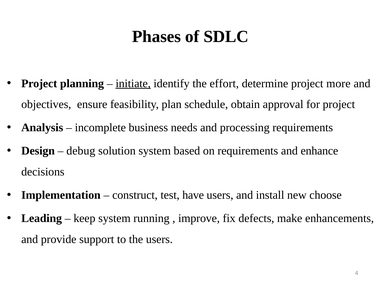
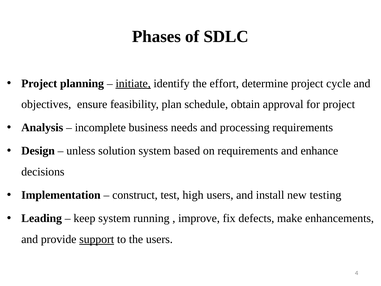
more: more -> cycle
debug: debug -> unless
have: have -> high
choose: choose -> testing
support underline: none -> present
